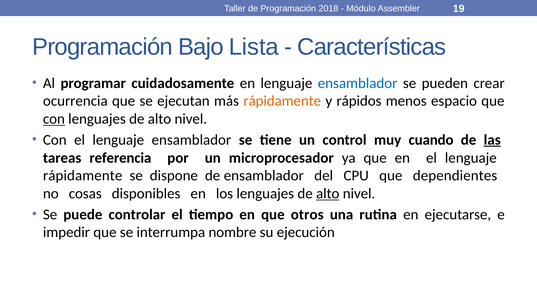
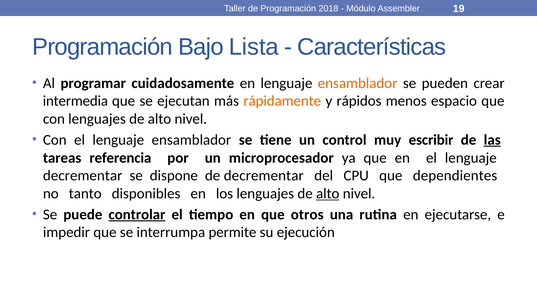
ensamblador at (358, 83) colour: blue -> orange
ocurrencia: ocurrencia -> intermedia
con at (54, 119) underline: present -> none
cuando: cuando -> escribir
rápidamente at (83, 176): rápidamente -> decrementar
de ensamblador: ensamblador -> decrementar
cosas: cosas -> tanto
controlar underline: none -> present
nombre: nombre -> permite
